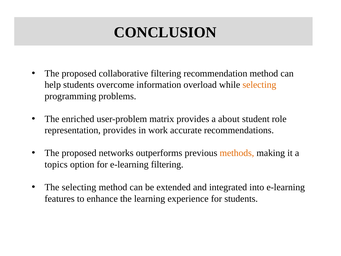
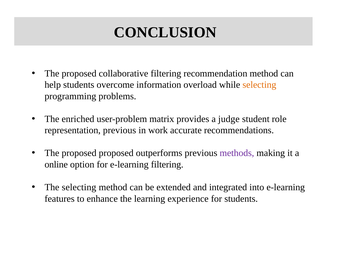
about: about -> judge
representation provides: provides -> previous
proposed networks: networks -> proposed
methods colour: orange -> purple
topics: topics -> online
